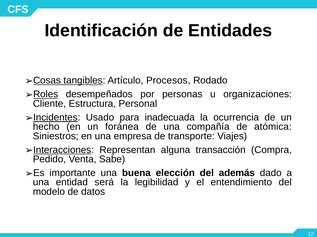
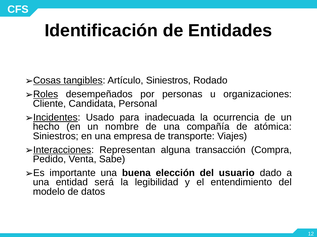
Artículo Procesos: Procesos -> Siniestros
Estructura: Estructura -> Candidata
foránea: foránea -> nombre
además: además -> usuario
